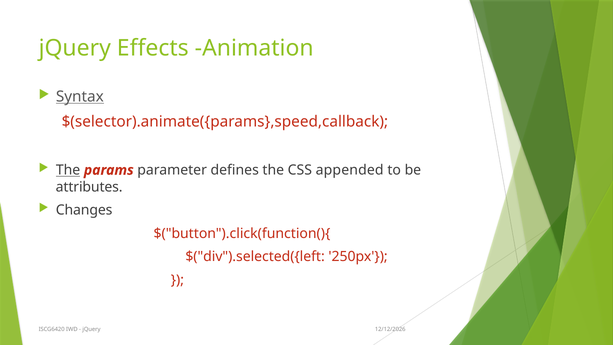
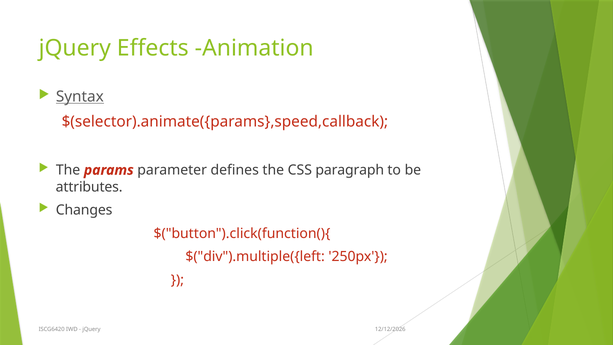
The at (68, 170) underline: present -> none
appended: appended -> paragraph
$("div").selected({left: $("div").selected({left -> $("div").multiple({left
